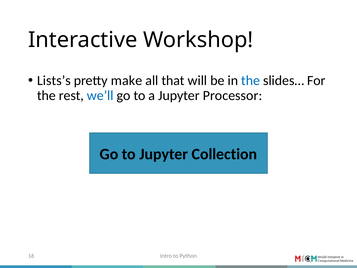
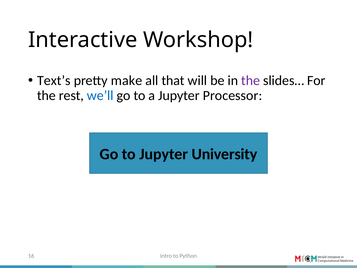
Lists’s: Lists’s -> Text’s
the at (251, 80) colour: blue -> purple
Collection: Collection -> University
